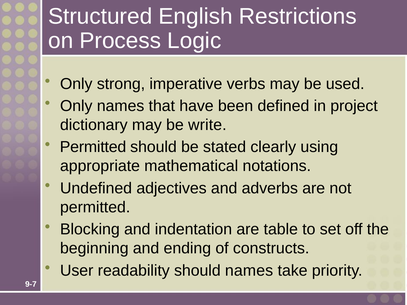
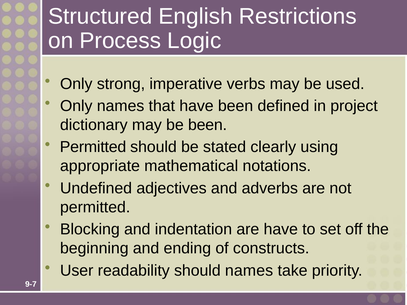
be write: write -> been
are table: table -> have
